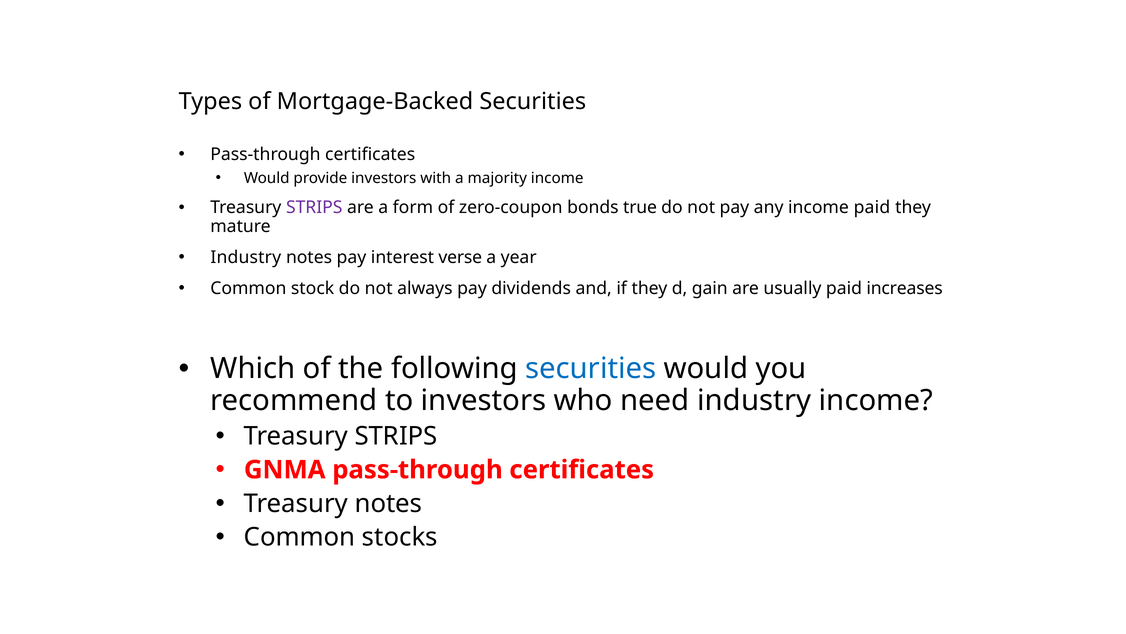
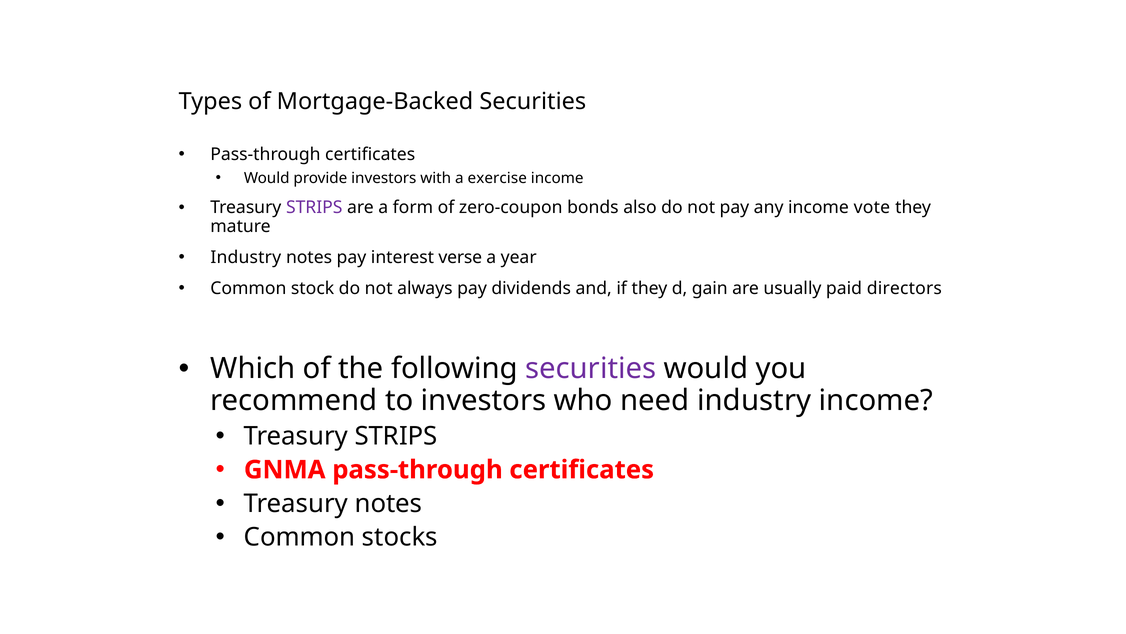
majority: majority -> exercise
true: true -> also
income paid: paid -> vote
increases: increases -> directors
securities at (591, 368) colour: blue -> purple
